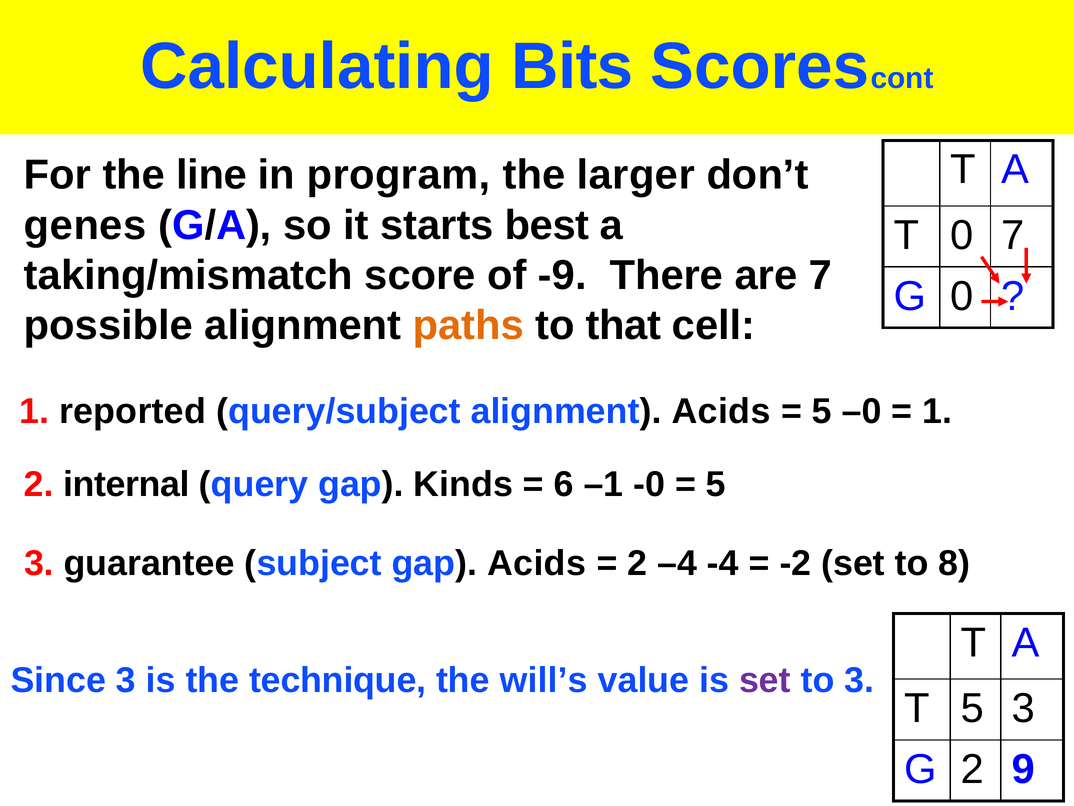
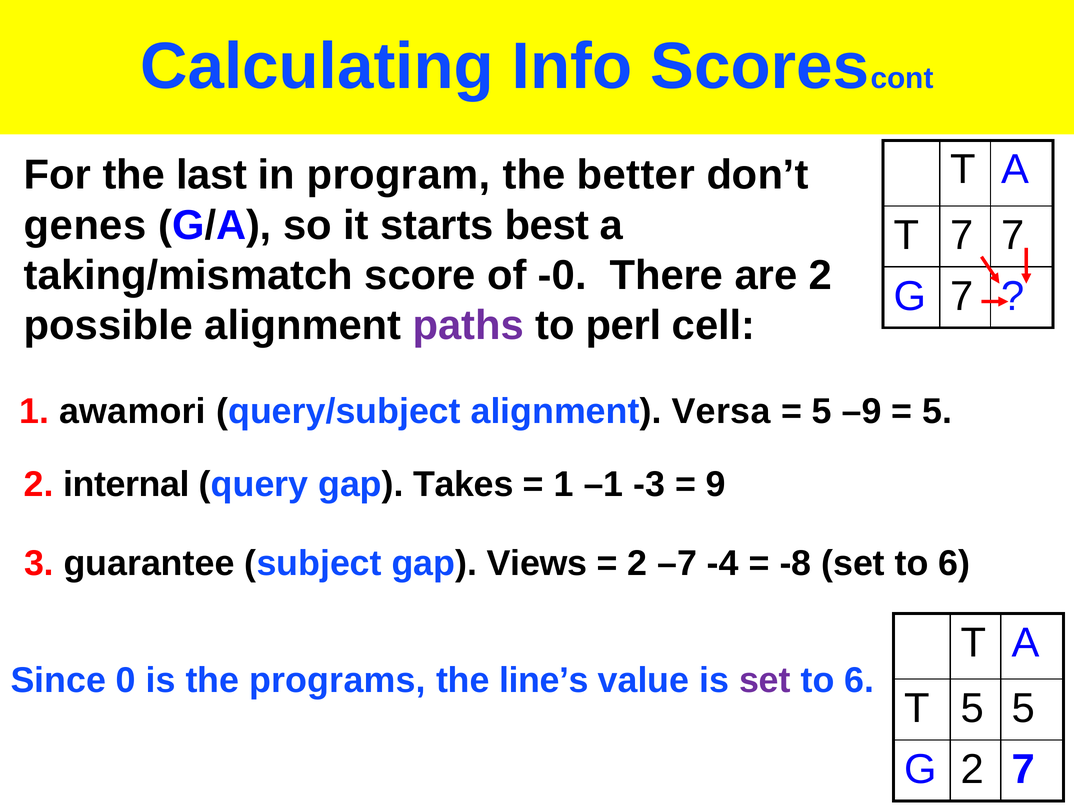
Bits: Bits -> Info
line: line -> last
larger: larger -> better
T 0: 0 -> 7
-9: -9 -> -0
are 7: 7 -> 2
G 0: 0 -> 7
paths colour: orange -> purple
that: that -> perl
reported: reported -> awamori
alignment Acids: Acids -> Versa
–0: –0 -> –9
1 at (937, 411): 1 -> 5
Kinds: Kinds -> Takes
6 at (564, 484): 6 -> 1
-0: -0 -> -3
5 at (716, 484): 5 -> 9
gap Acids: Acids -> Views
–4: –4 -> –7
-2: -2 -> -8
8 at (954, 563): 8 -> 6
Since 3: 3 -> 0
technique: technique -> programs
will’s: will’s -> line’s
3 at (859, 680): 3 -> 6
T 5 3: 3 -> 5
2 9: 9 -> 7
